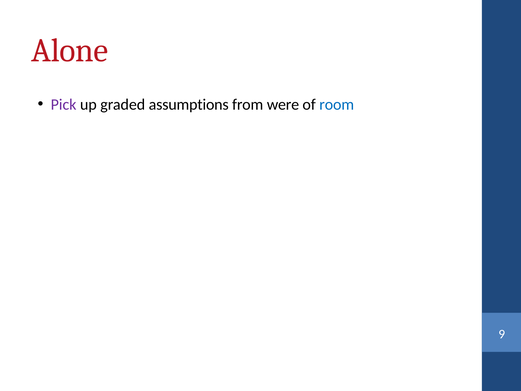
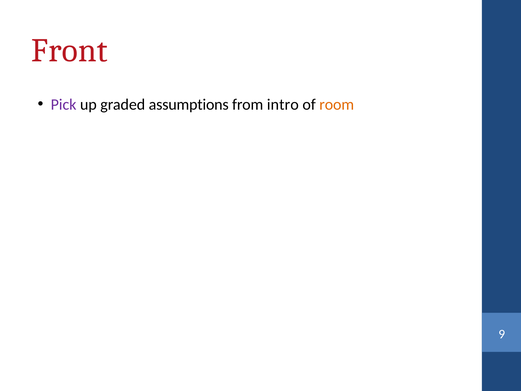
Alone: Alone -> Front
were: were -> intro
room colour: blue -> orange
